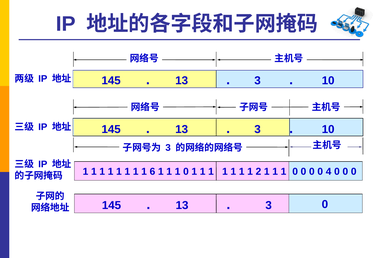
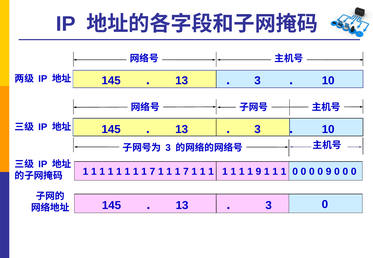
6 at (152, 172): 6 -> 7
0 at (186, 172): 0 -> 7
1 2: 2 -> 9
0 4: 4 -> 9
